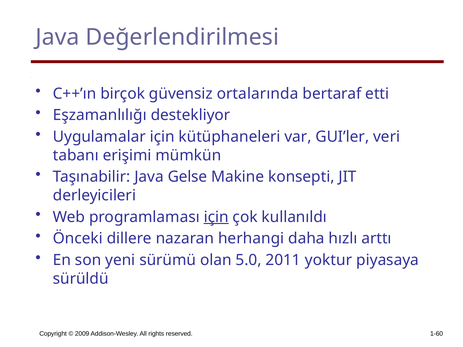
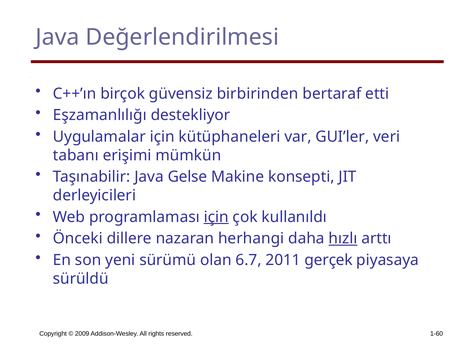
ortalarında: ortalarında -> birbirinden
hızlı underline: none -> present
5.0: 5.0 -> 6.7
yoktur: yoktur -> gerçek
